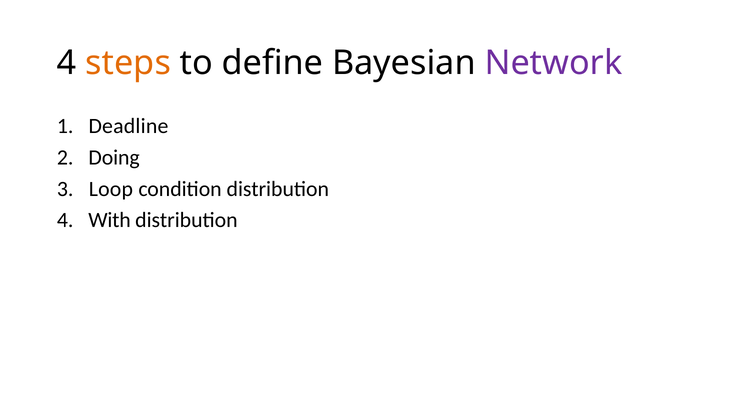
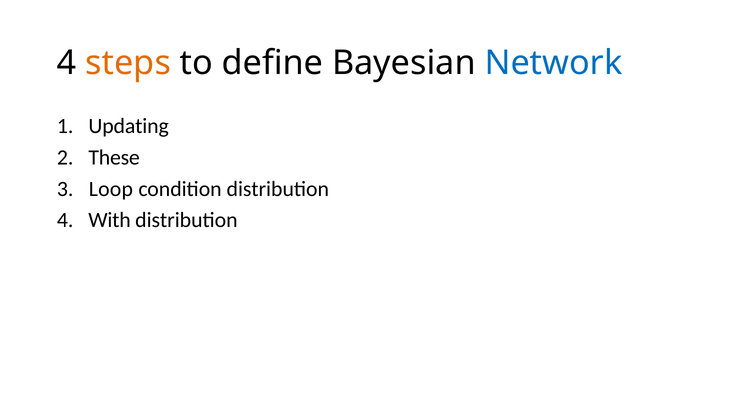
Network colour: purple -> blue
Deadline: Deadline -> Updating
Doing: Doing -> These
